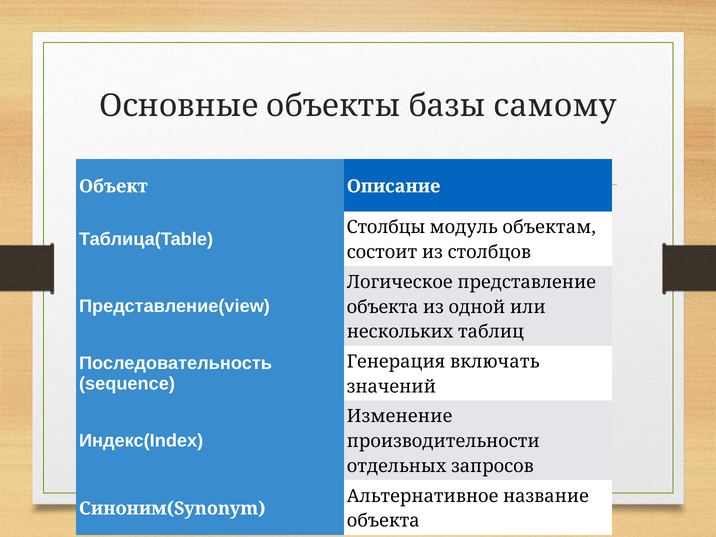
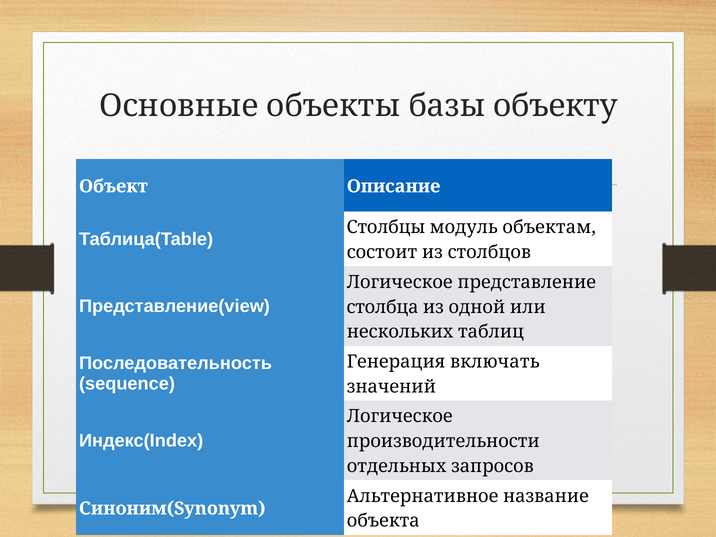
самому: самому -> объекту
объекта at (383, 307): объекта -> столбца
Изменение at (400, 416): Изменение -> Логическое
